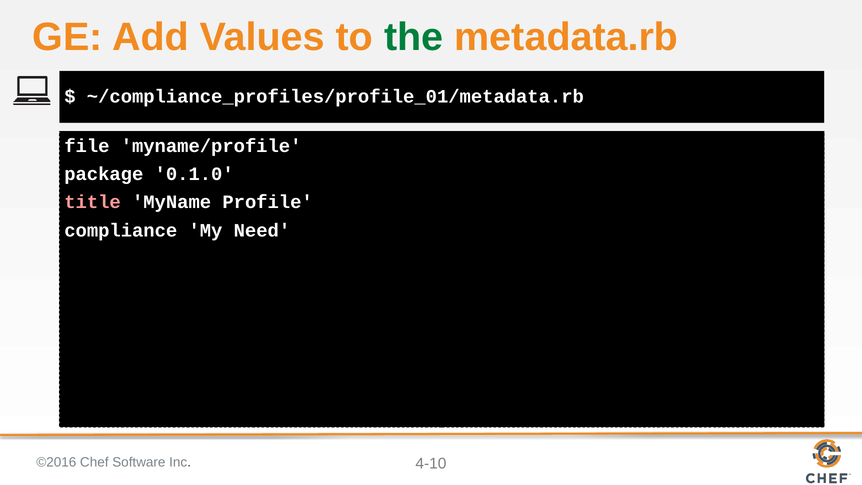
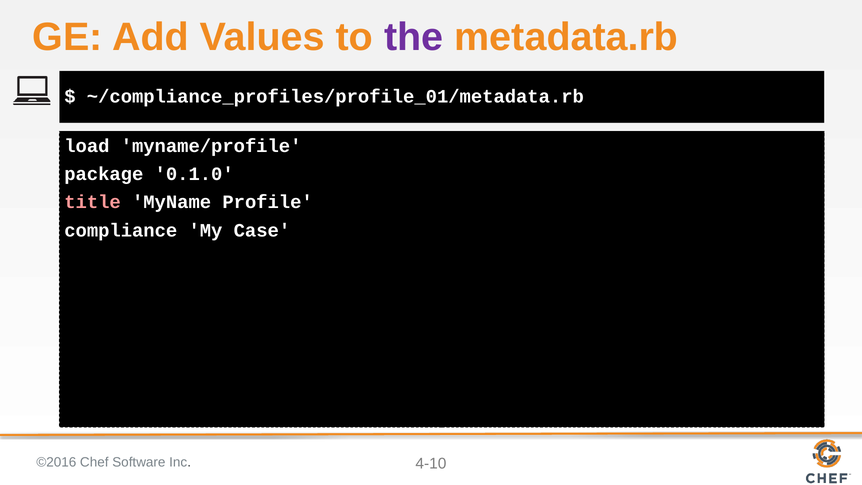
the colour: green -> purple
file: file -> load
Need: Need -> Case
